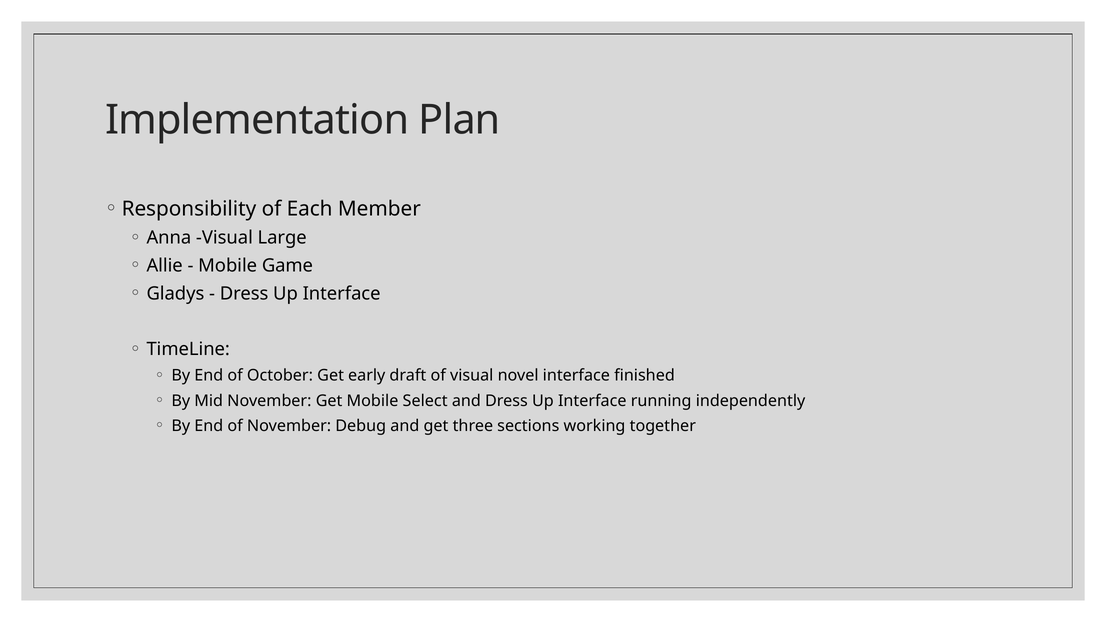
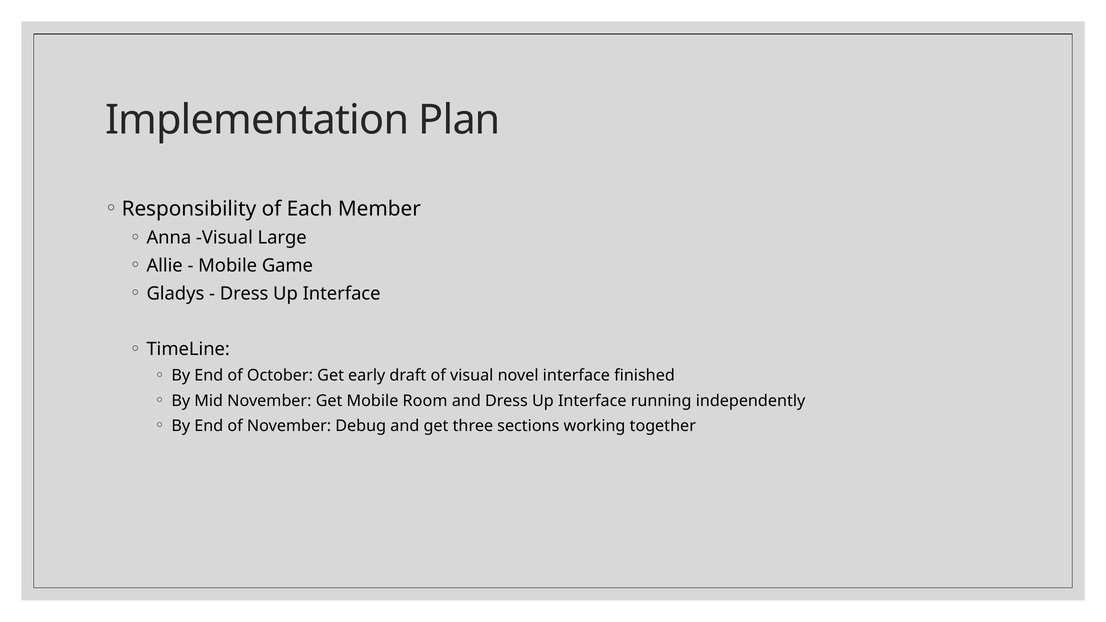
Select: Select -> Room
